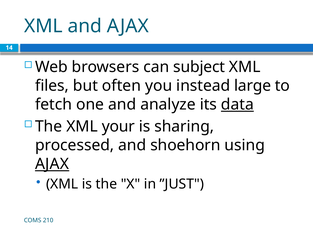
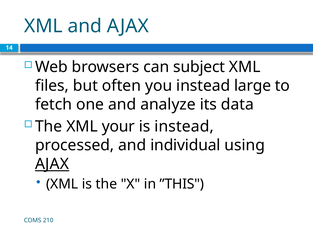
data underline: present -> none
is sharing: sharing -> instead
shoehorn: shoehorn -> individual
”JUST: ”JUST -> ”THIS
